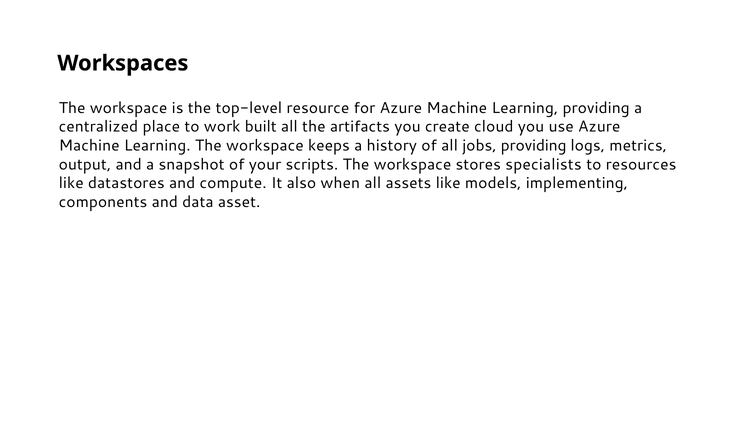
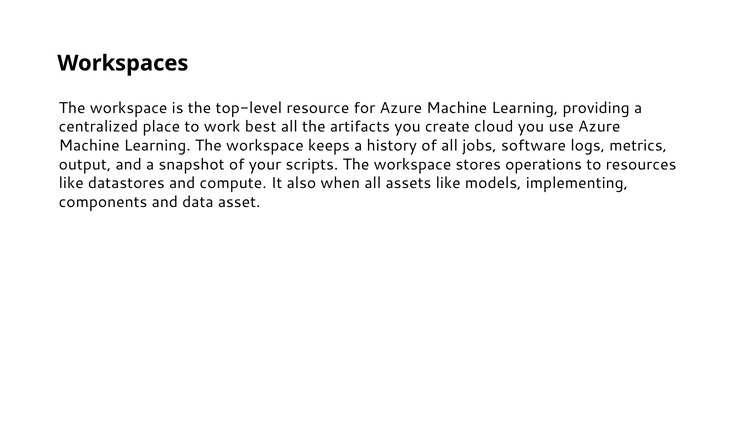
built: built -> best
jobs providing: providing -> software
specialists: specialists -> operations
